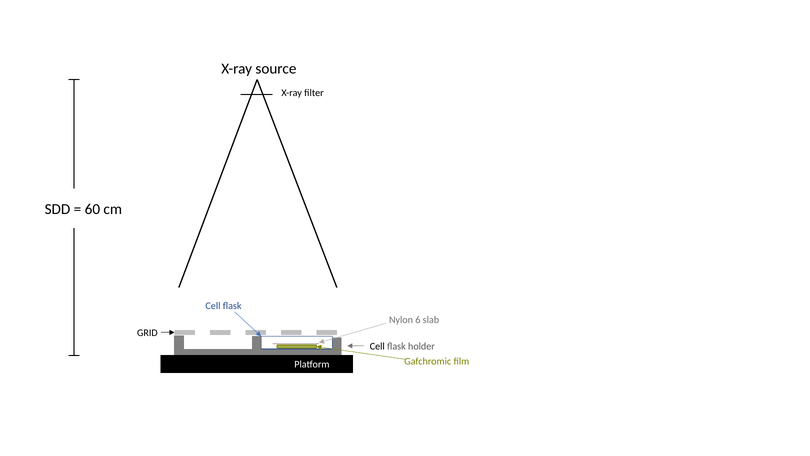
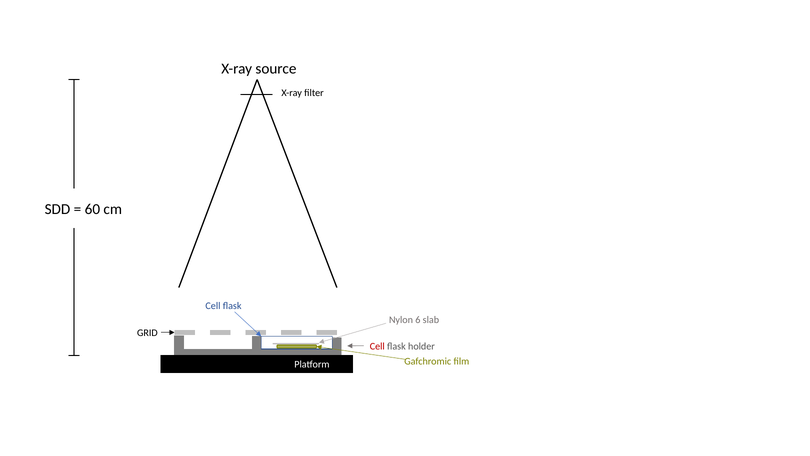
Cell at (377, 346) colour: black -> red
